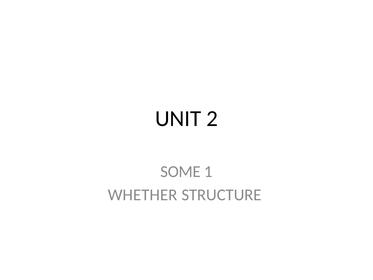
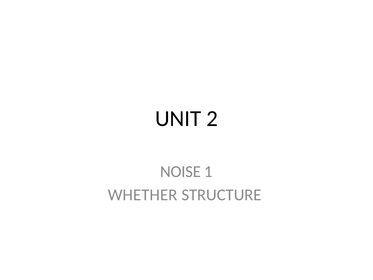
SOME: SOME -> NOISE
